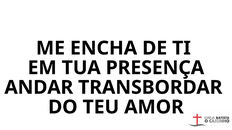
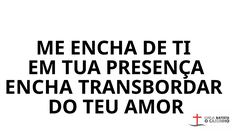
ANDAR at (39, 88): ANDAR -> ENCHA
